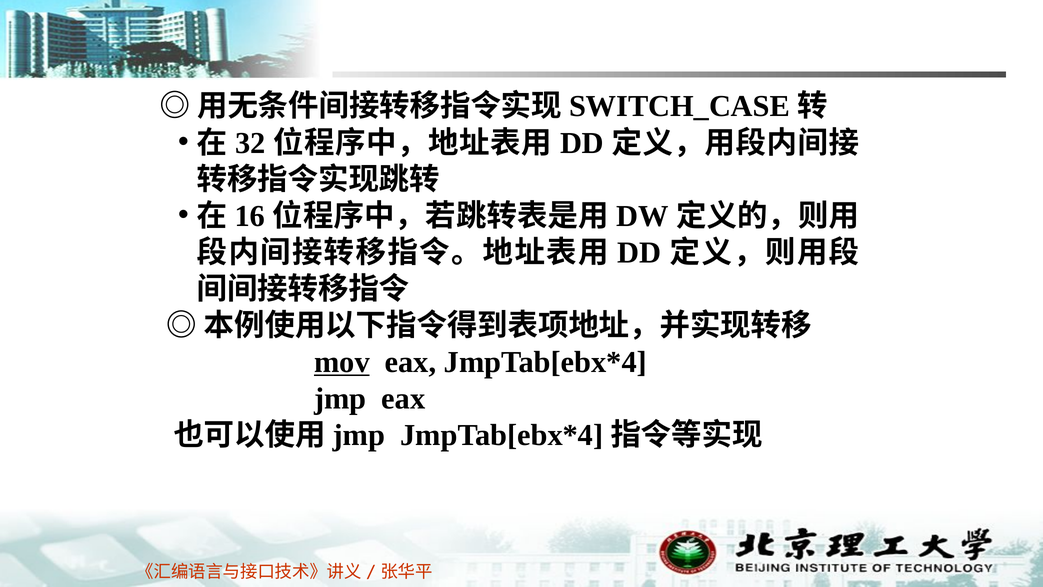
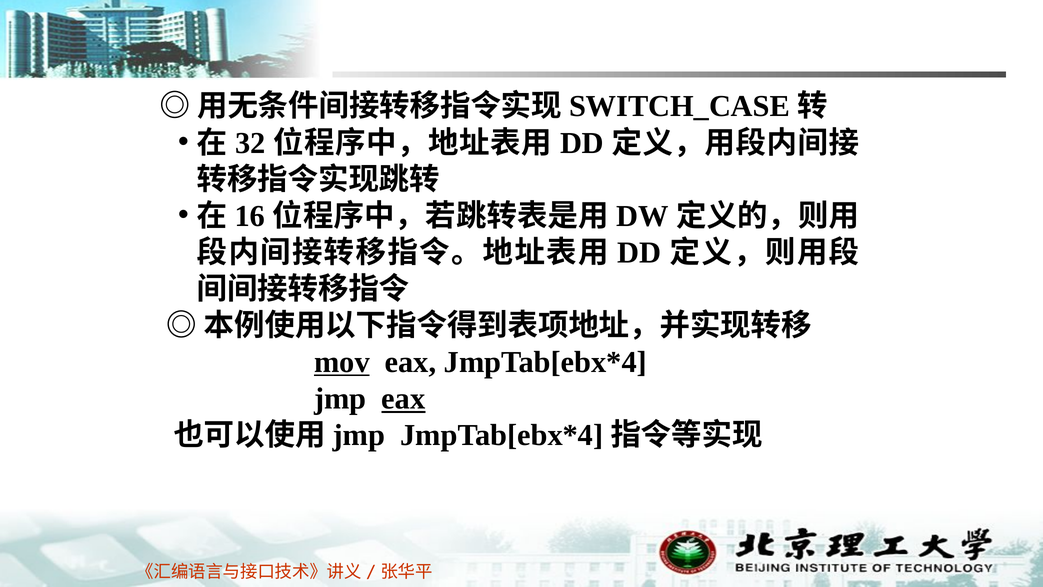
eax at (403, 399) underline: none -> present
